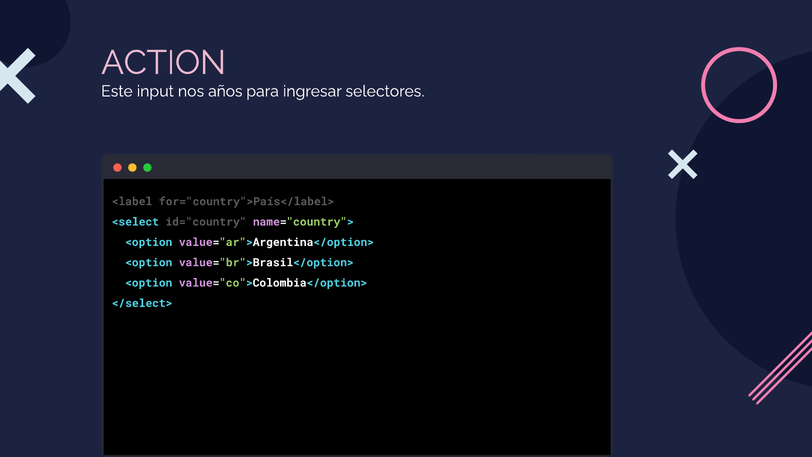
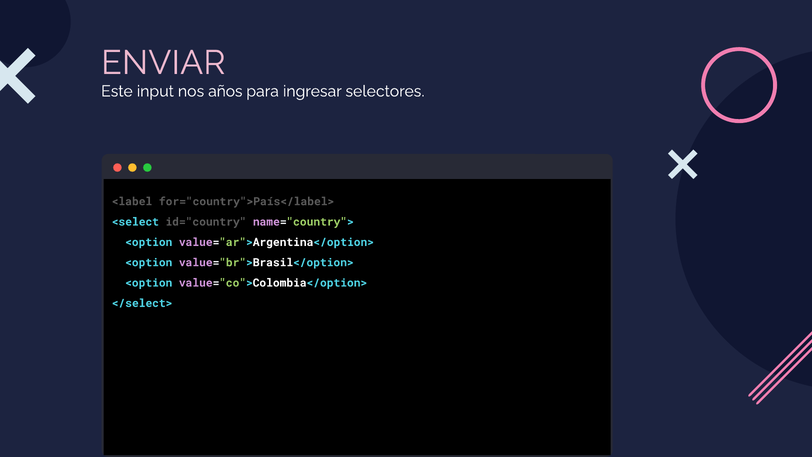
ACTION: ACTION -> ENVIAR
